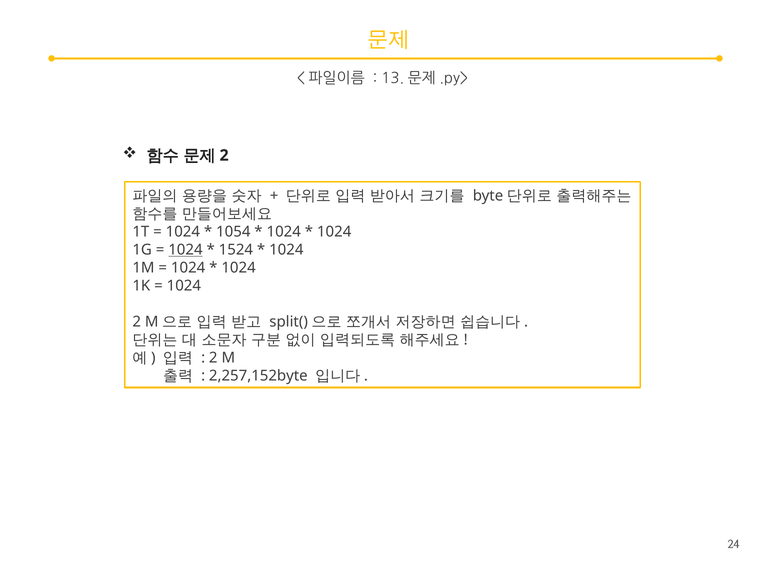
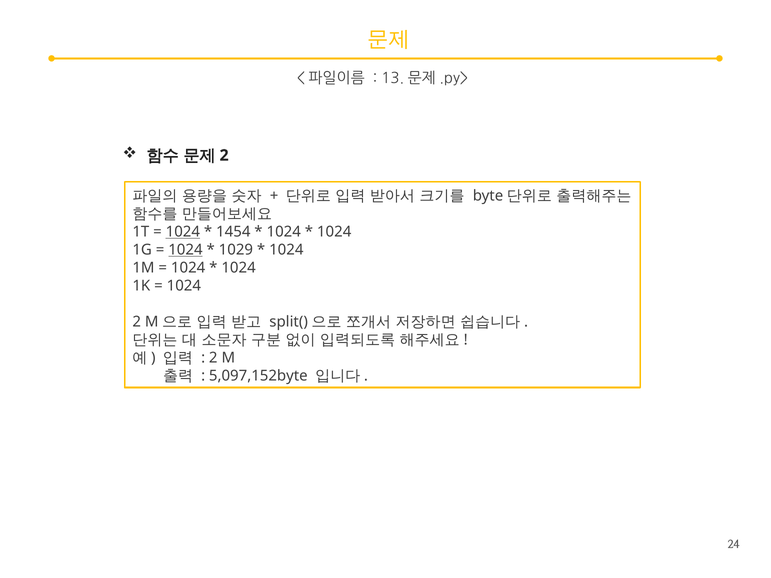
1024 at (183, 232) underline: none -> present
1054: 1054 -> 1454
1524: 1524 -> 1029
2,257,152byte: 2,257,152byte -> 5,097,152byte
